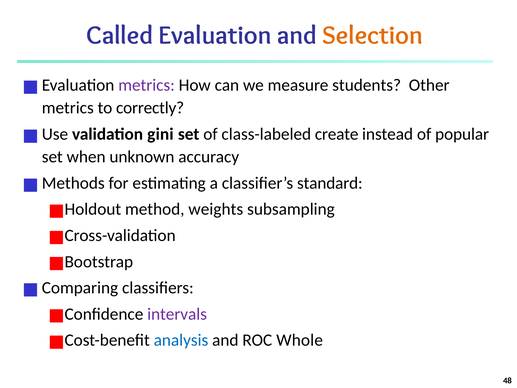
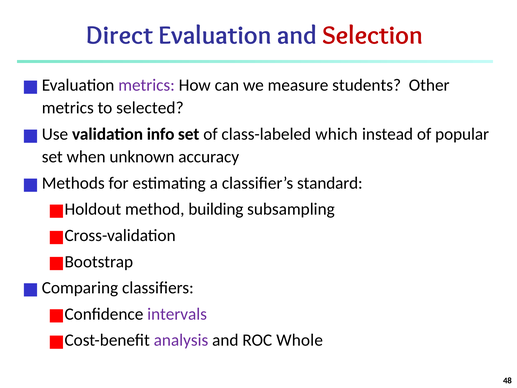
Called: Called -> Direct
Selection colour: orange -> red
correctly: correctly -> selected
gini: gini -> info
create: create -> which
weights: weights -> building
analysis colour: blue -> purple
